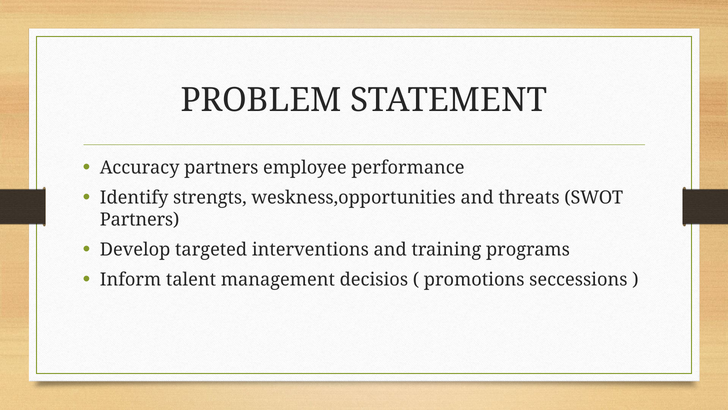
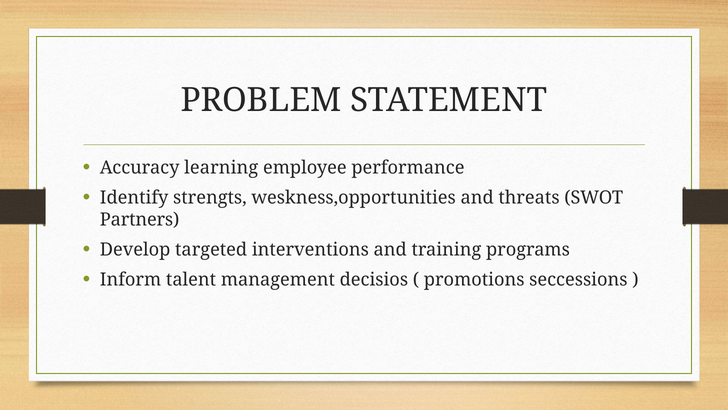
Accuracy partners: partners -> learning
